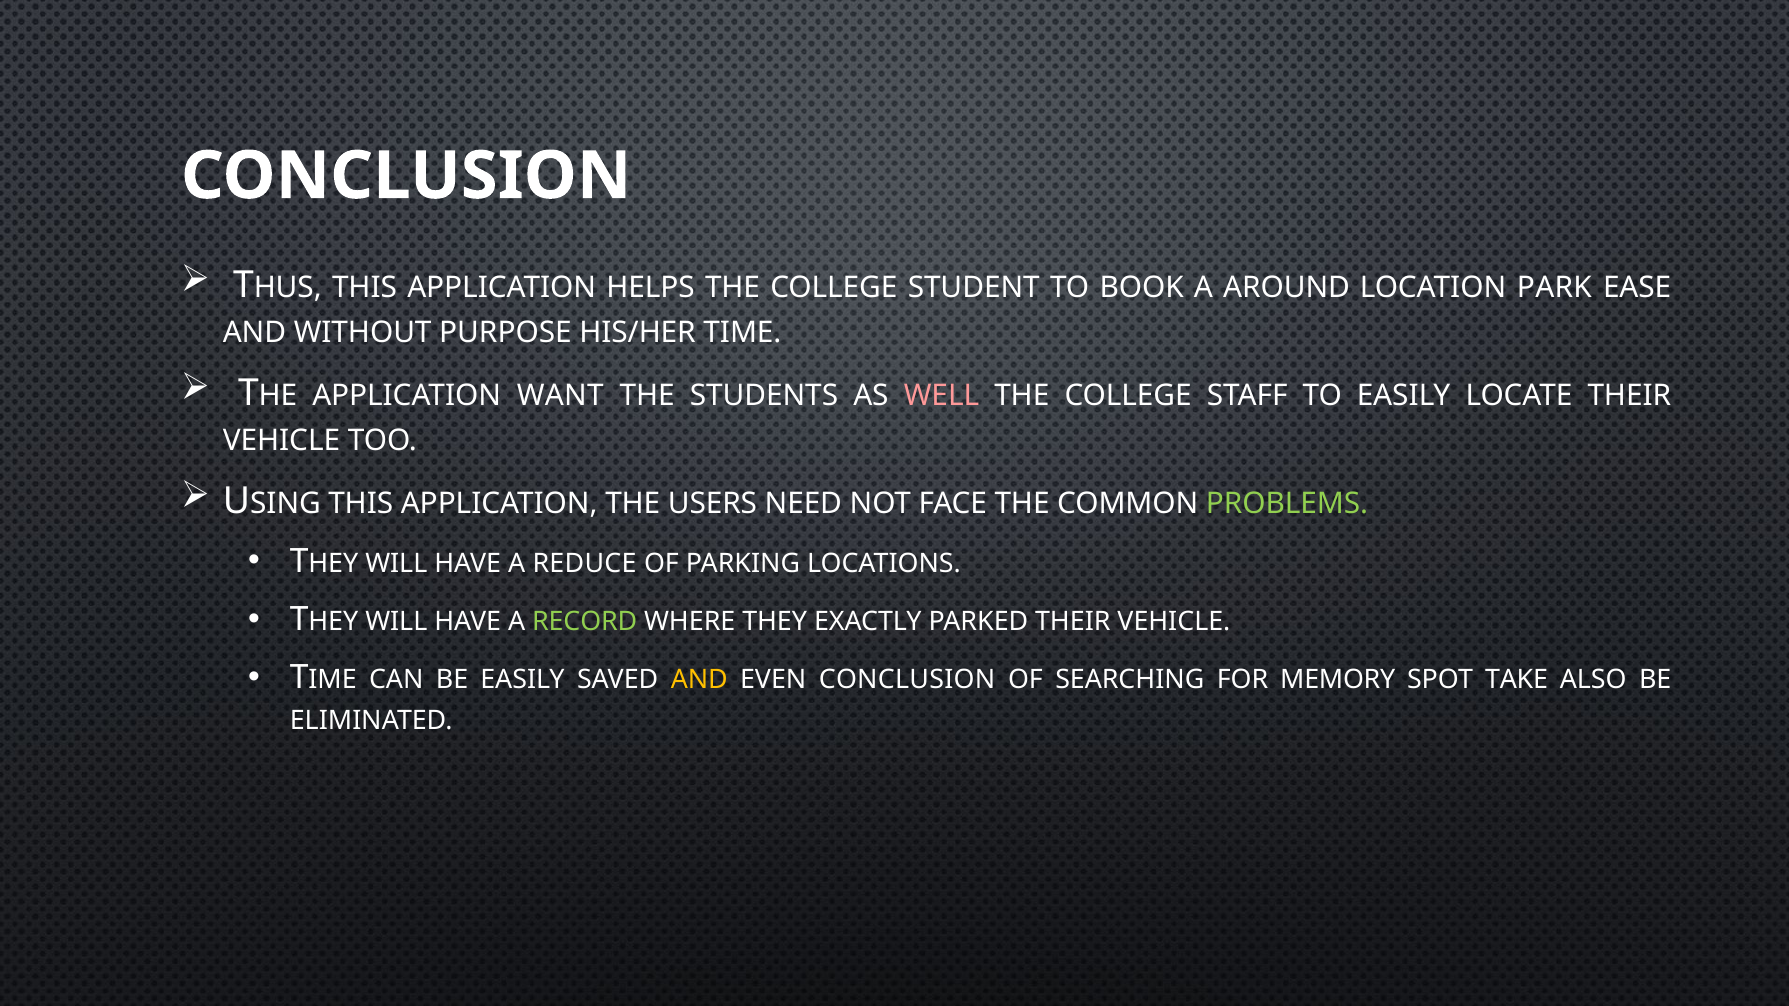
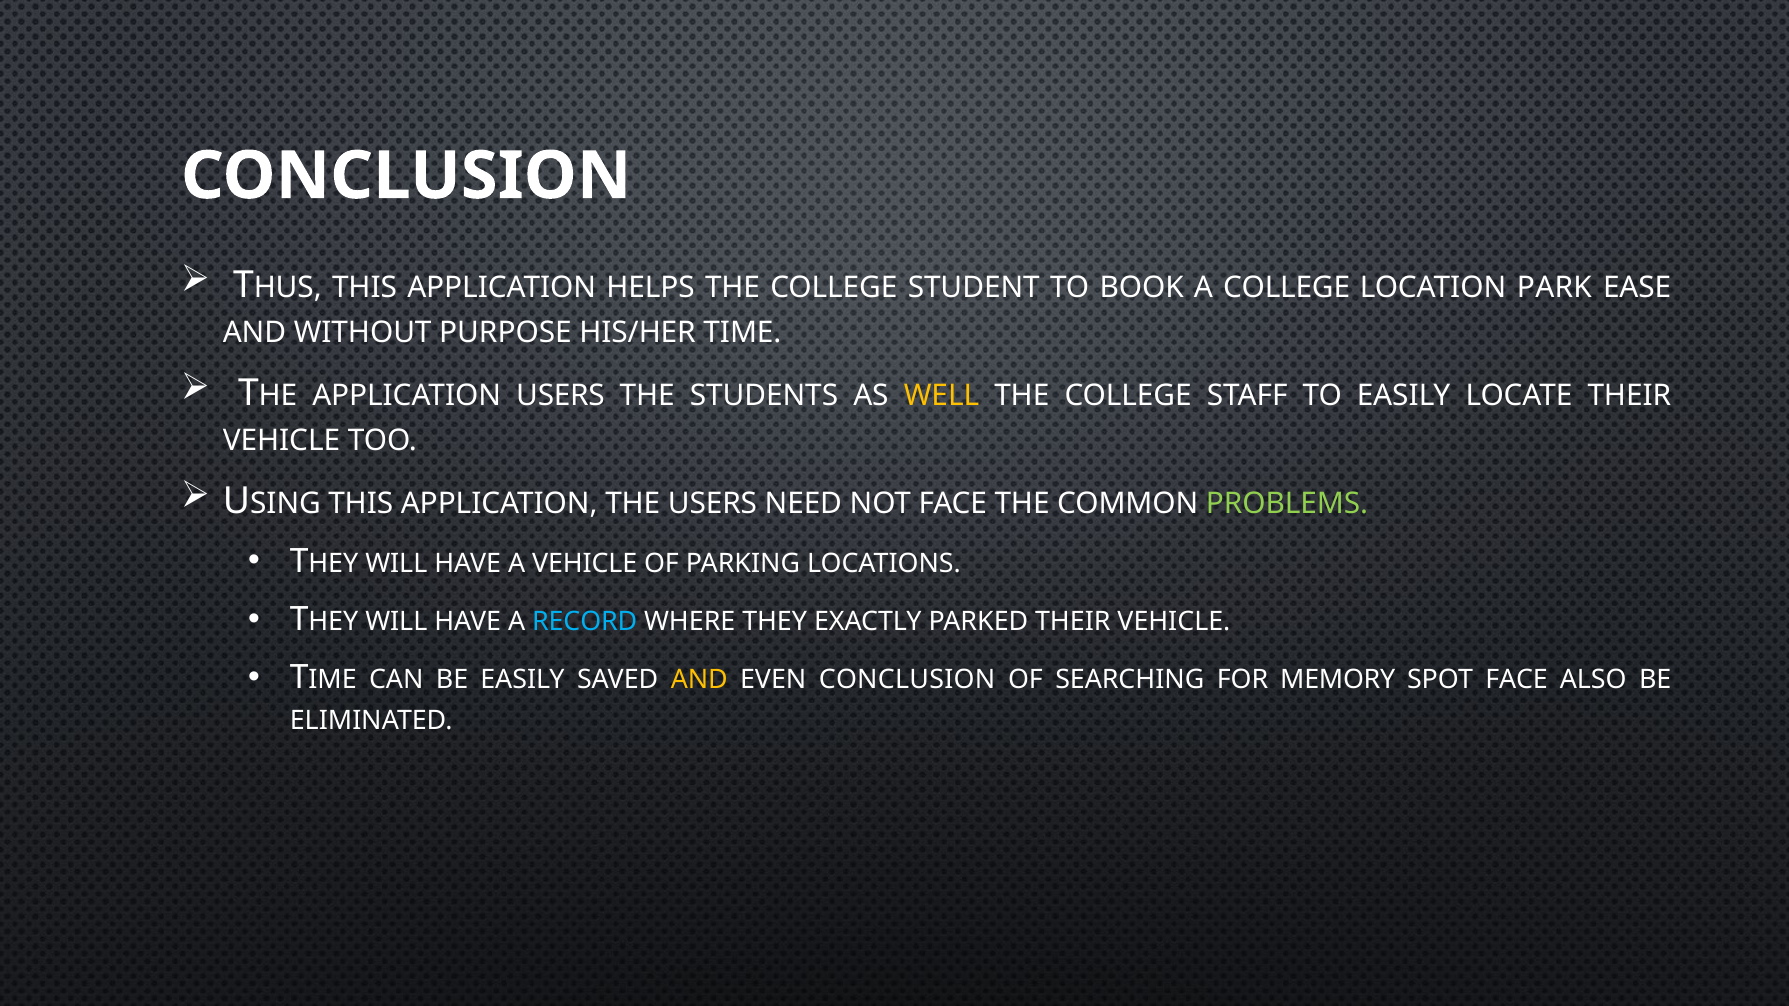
A AROUND: AROUND -> COLLEGE
APPLICATION WANT: WANT -> USERS
WELL colour: pink -> yellow
A REDUCE: REDUCE -> VEHICLE
RECORD colour: light green -> light blue
SPOT TAKE: TAKE -> FACE
